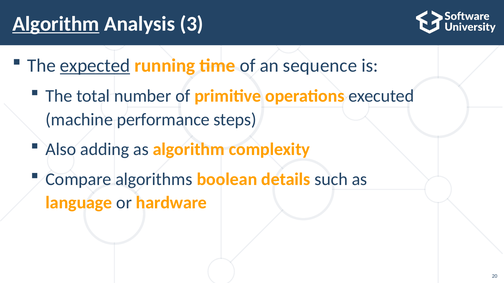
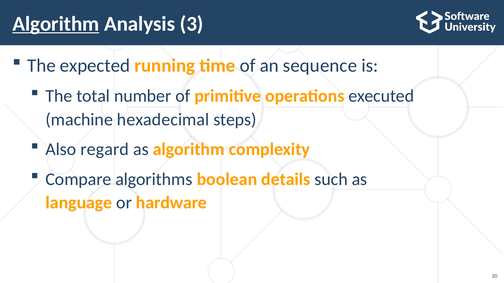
expected underline: present -> none
performance: performance -> hexadecimal
adding: adding -> regard
